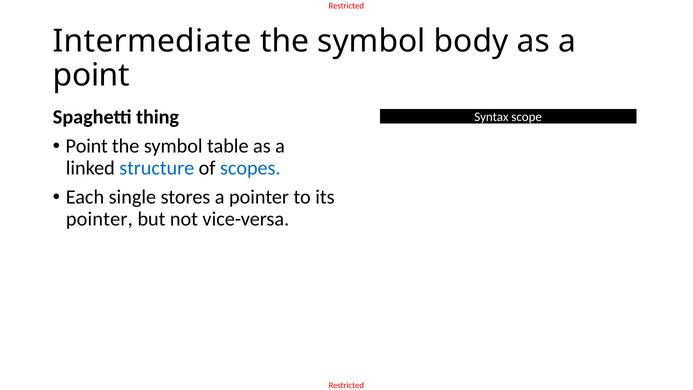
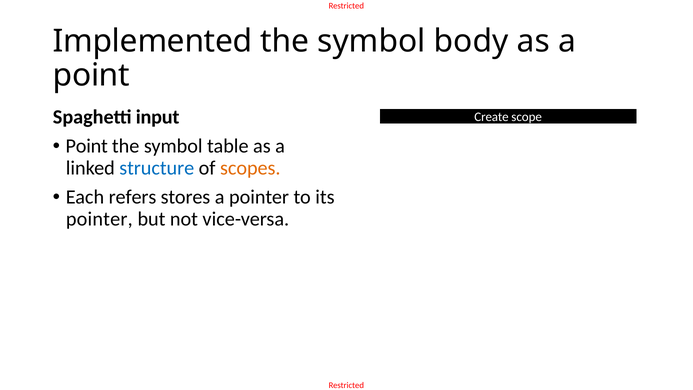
Intermediate: Intermediate -> Implemented
thing: thing -> input
Syntax: Syntax -> Create
scopes colour: blue -> orange
single: single -> refers
